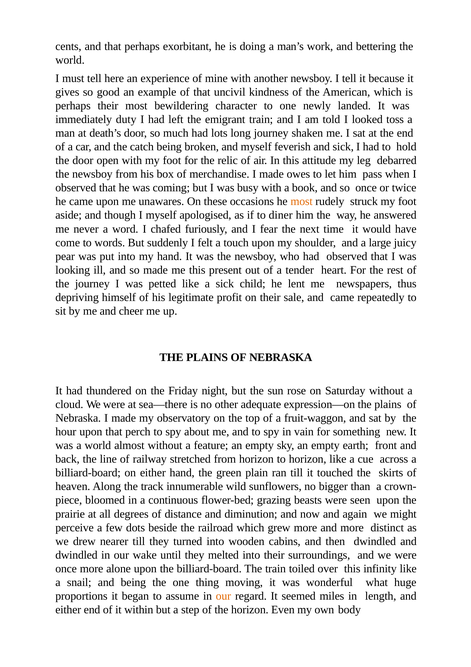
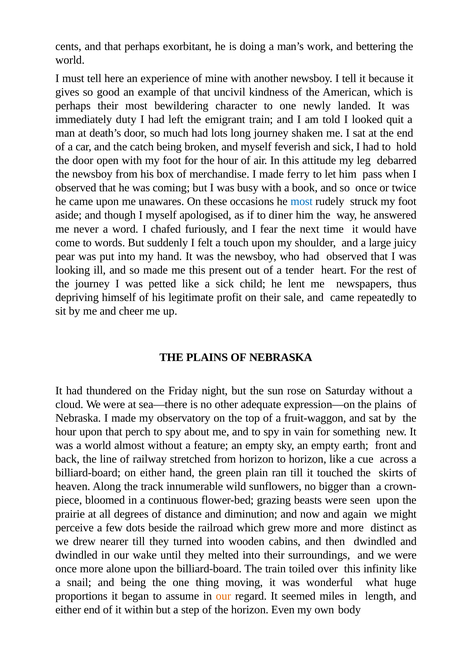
toss: toss -> quit
for the relic: relic -> hour
owes: owes -> ferry
most at (302, 201) colour: orange -> blue
